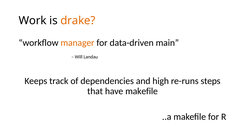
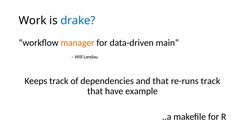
drake colour: orange -> blue
and high: high -> that
re-runs steps: steps -> track
have makefile: makefile -> example
